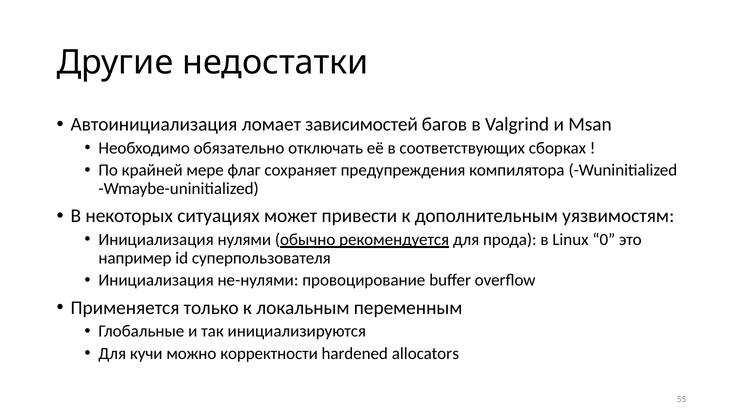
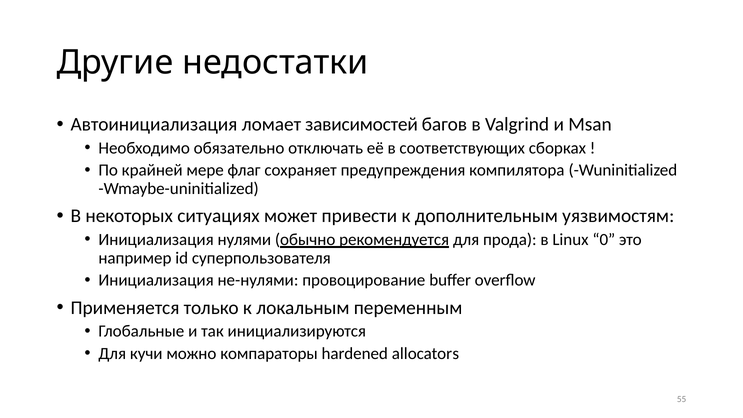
корректности: корректности -> компараторы
